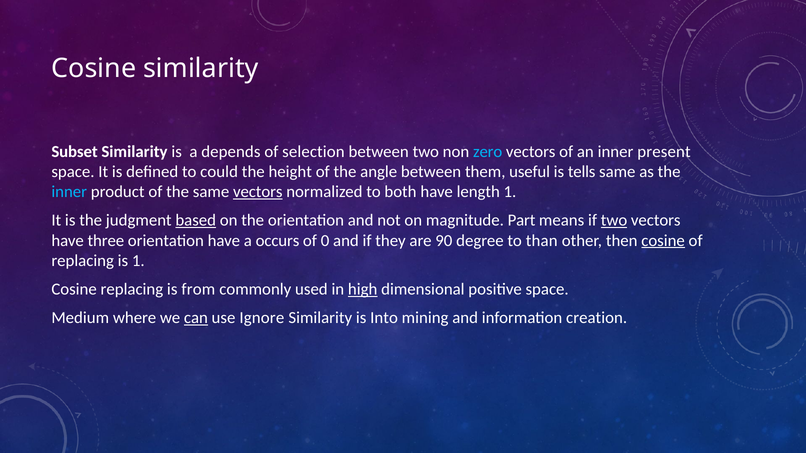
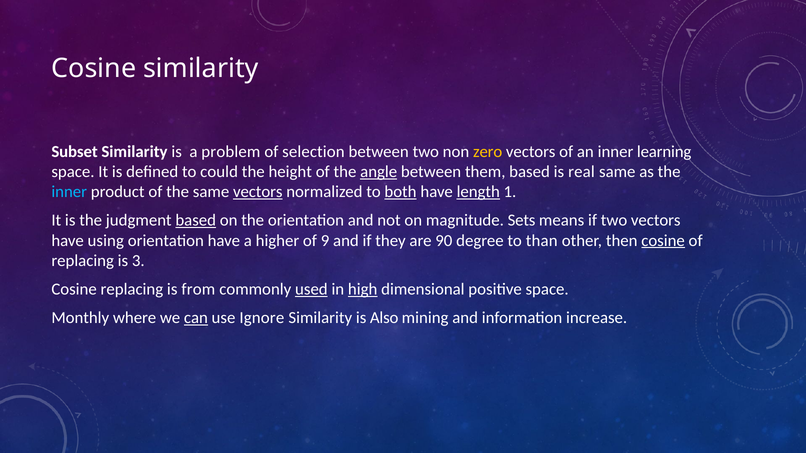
depends: depends -> problem
zero colour: light blue -> yellow
present: present -> learning
angle underline: none -> present
them useful: useful -> based
tells: tells -> real
both underline: none -> present
length underline: none -> present
Part: Part -> Sets
two at (614, 221) underline: present -> none
three: three -> using
occurs: occurs -> higher
0: 0 -> 9
is 1: 1 -> 3
used underline: none -> present
Medium: Medium -> Monthly
Into: Into -> Also
creation: creation -> increase
